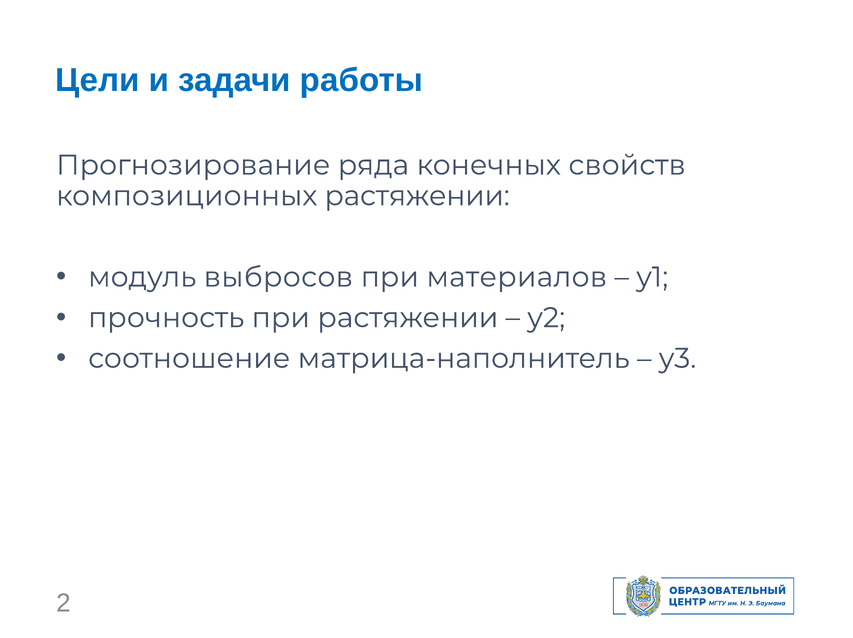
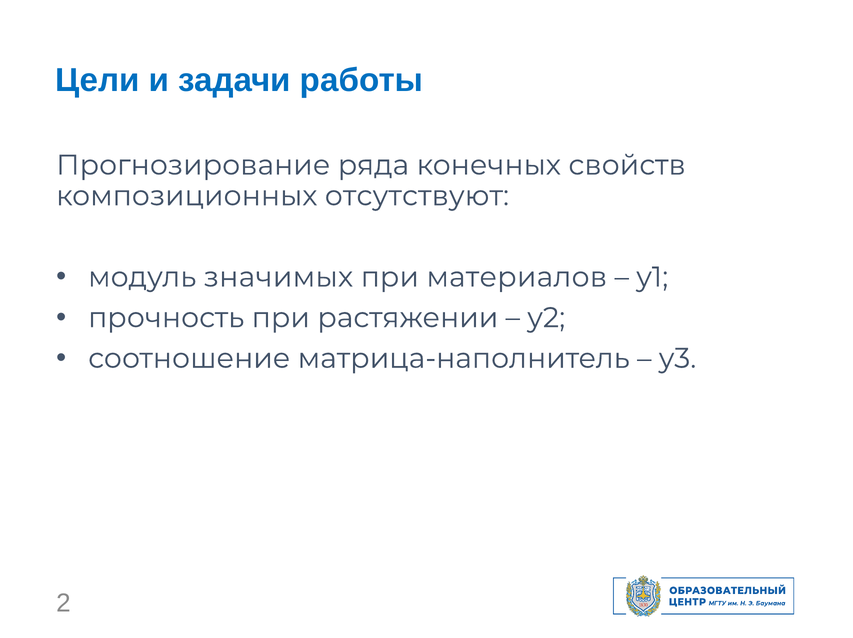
композиционных растяжении: растяжении -> отсутствуют
выбросов: выбросов -> значимых
